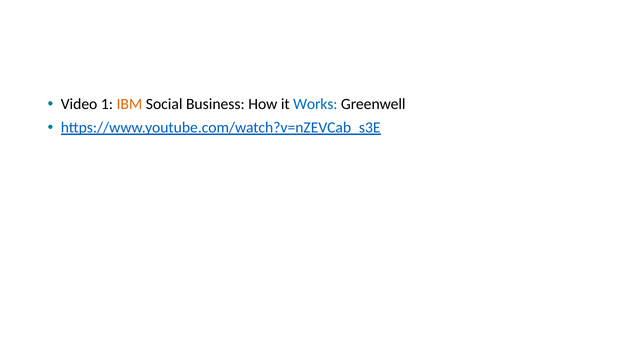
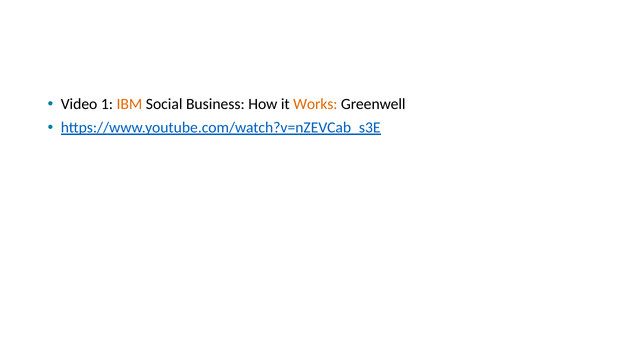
Works colour: blue -> orange
